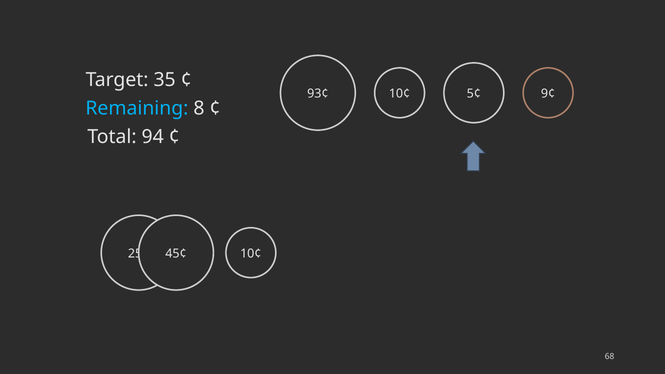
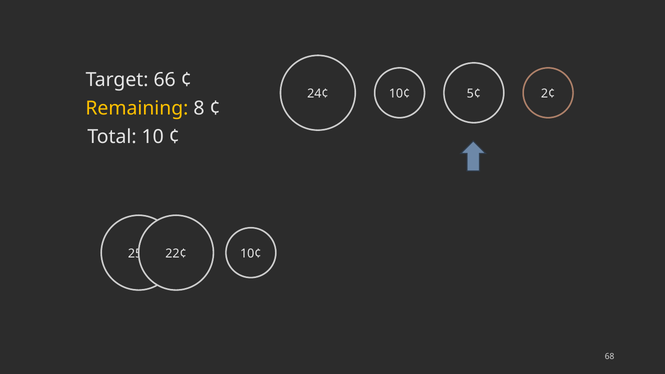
35: 35 -> 66
93¢: 93¢ -> 24¢
9¢: 9¢ -> 2¢
Remaining colour: light blue -> yellow
94: 94 -> 10
45¢: 45¢ -> 22¢
